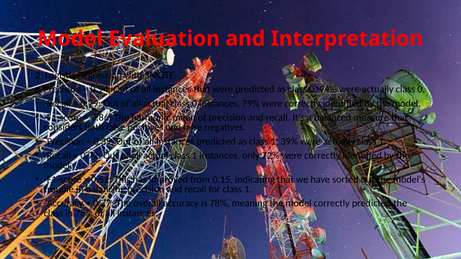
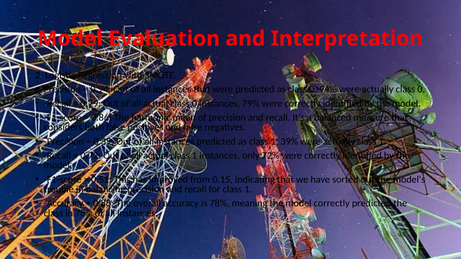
0.77: 0.77 -> 0.88
